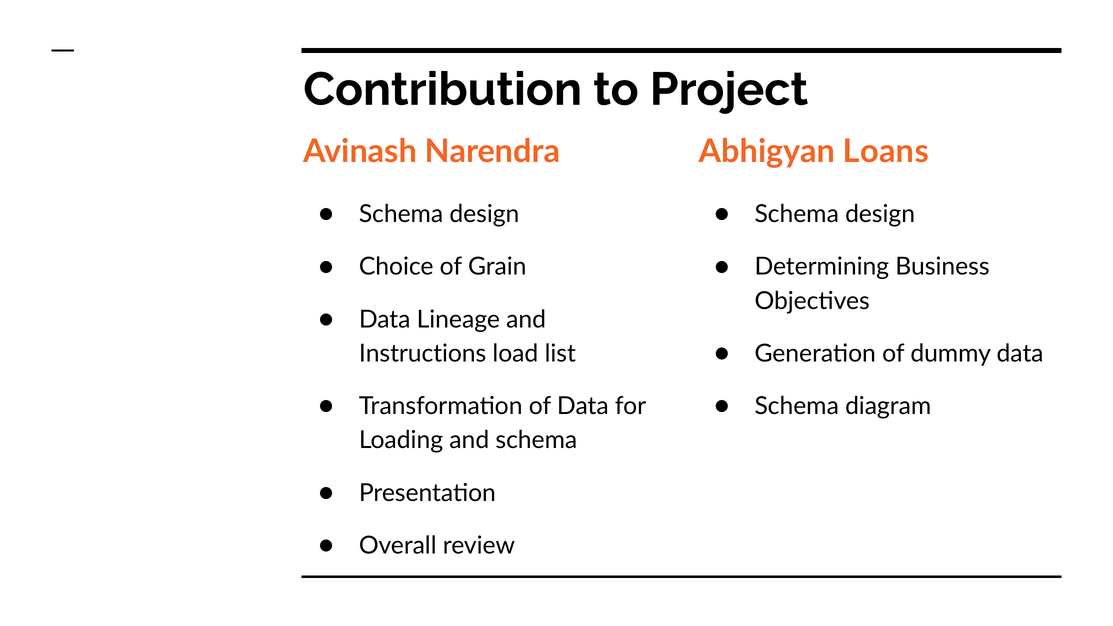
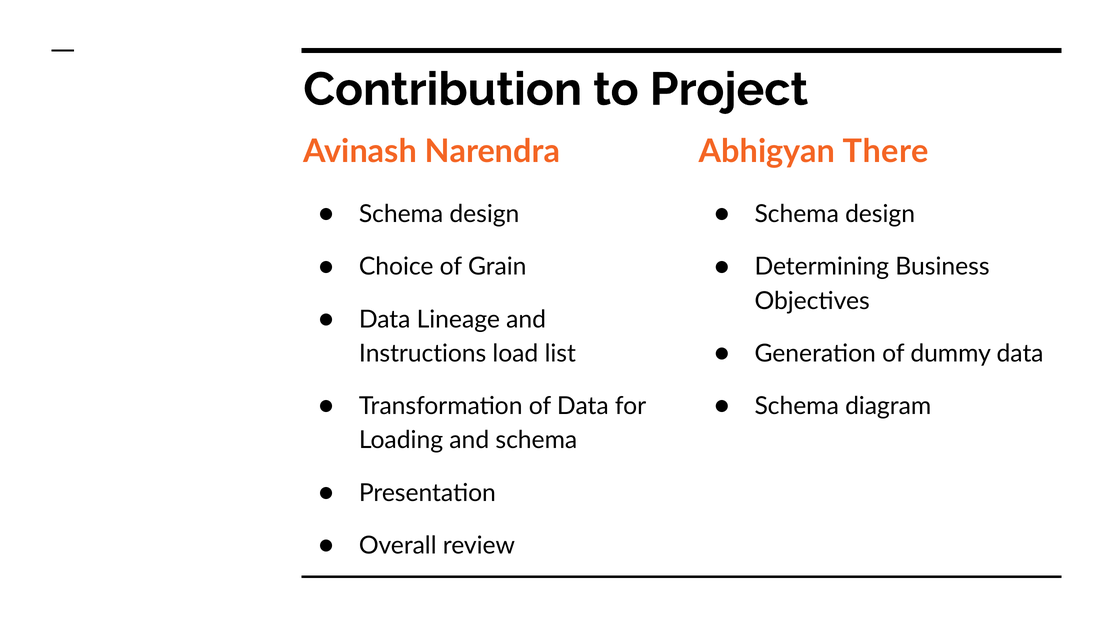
Loans: Loans -> There
